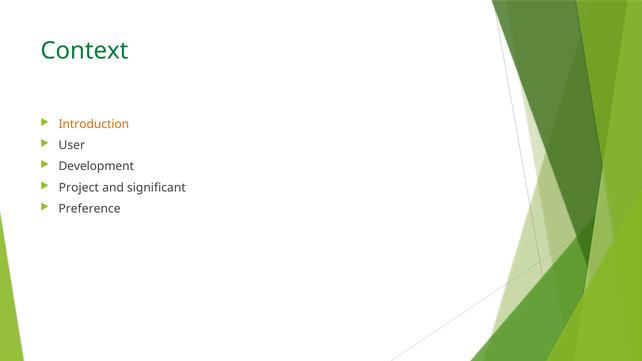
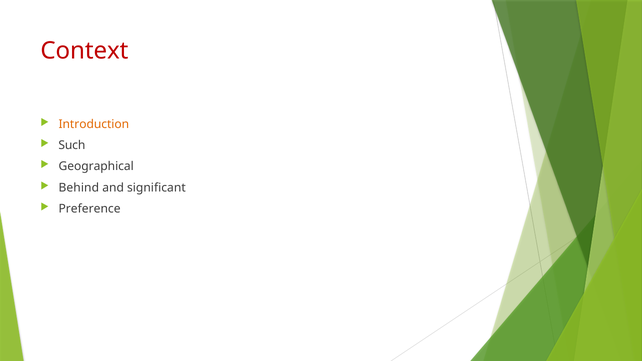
Context colour: green -> red
User: User -> Such
Development: Development -> Geographical
Project: Project -> Behind
